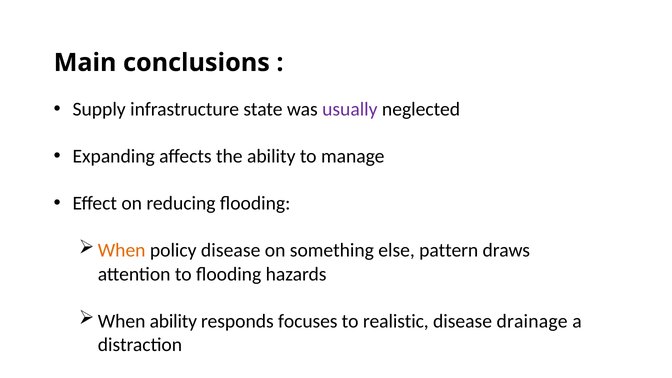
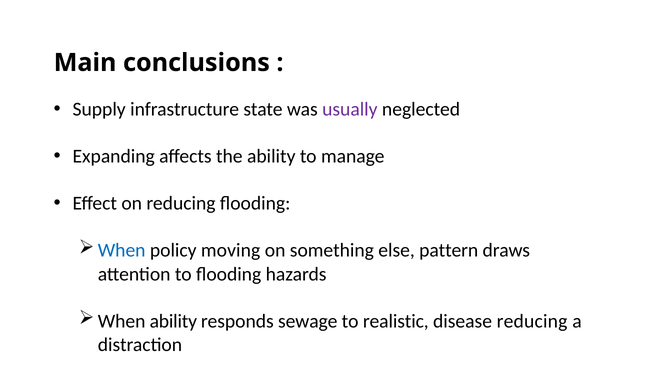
When at (122, 251) colour: orange -> blue
policy disease: disease -> moving
focuses: focuses -> sewage
disease drainage: drainage -> reducing
